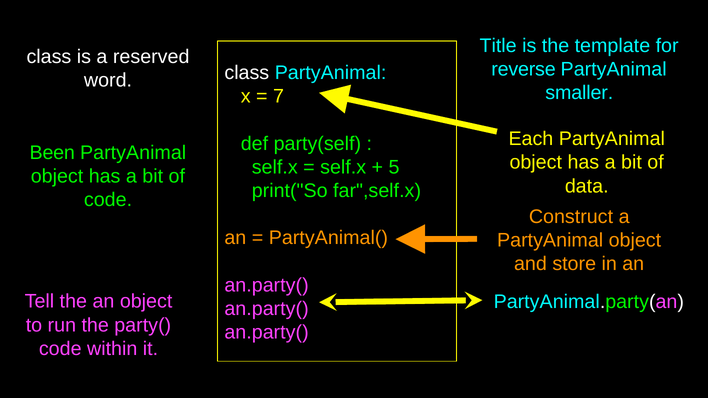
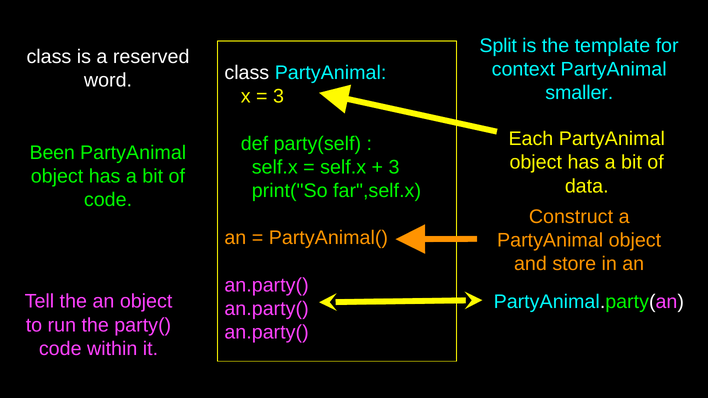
Title: Title -> Split
reverse: reverse -> context
7 at (279, 97): 7 -> 3
5 at (394, 167): 5 -> 3
